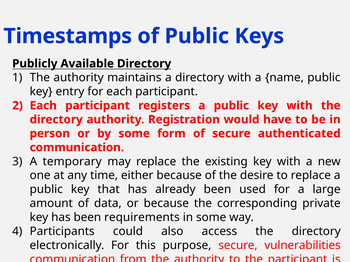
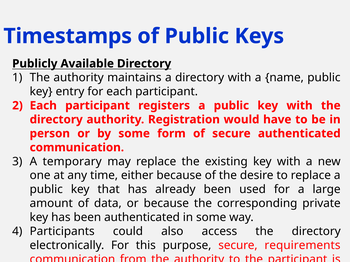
been requirements: requirements -> authenticated
vulnerabilities: vulnerabilities -> requirements
